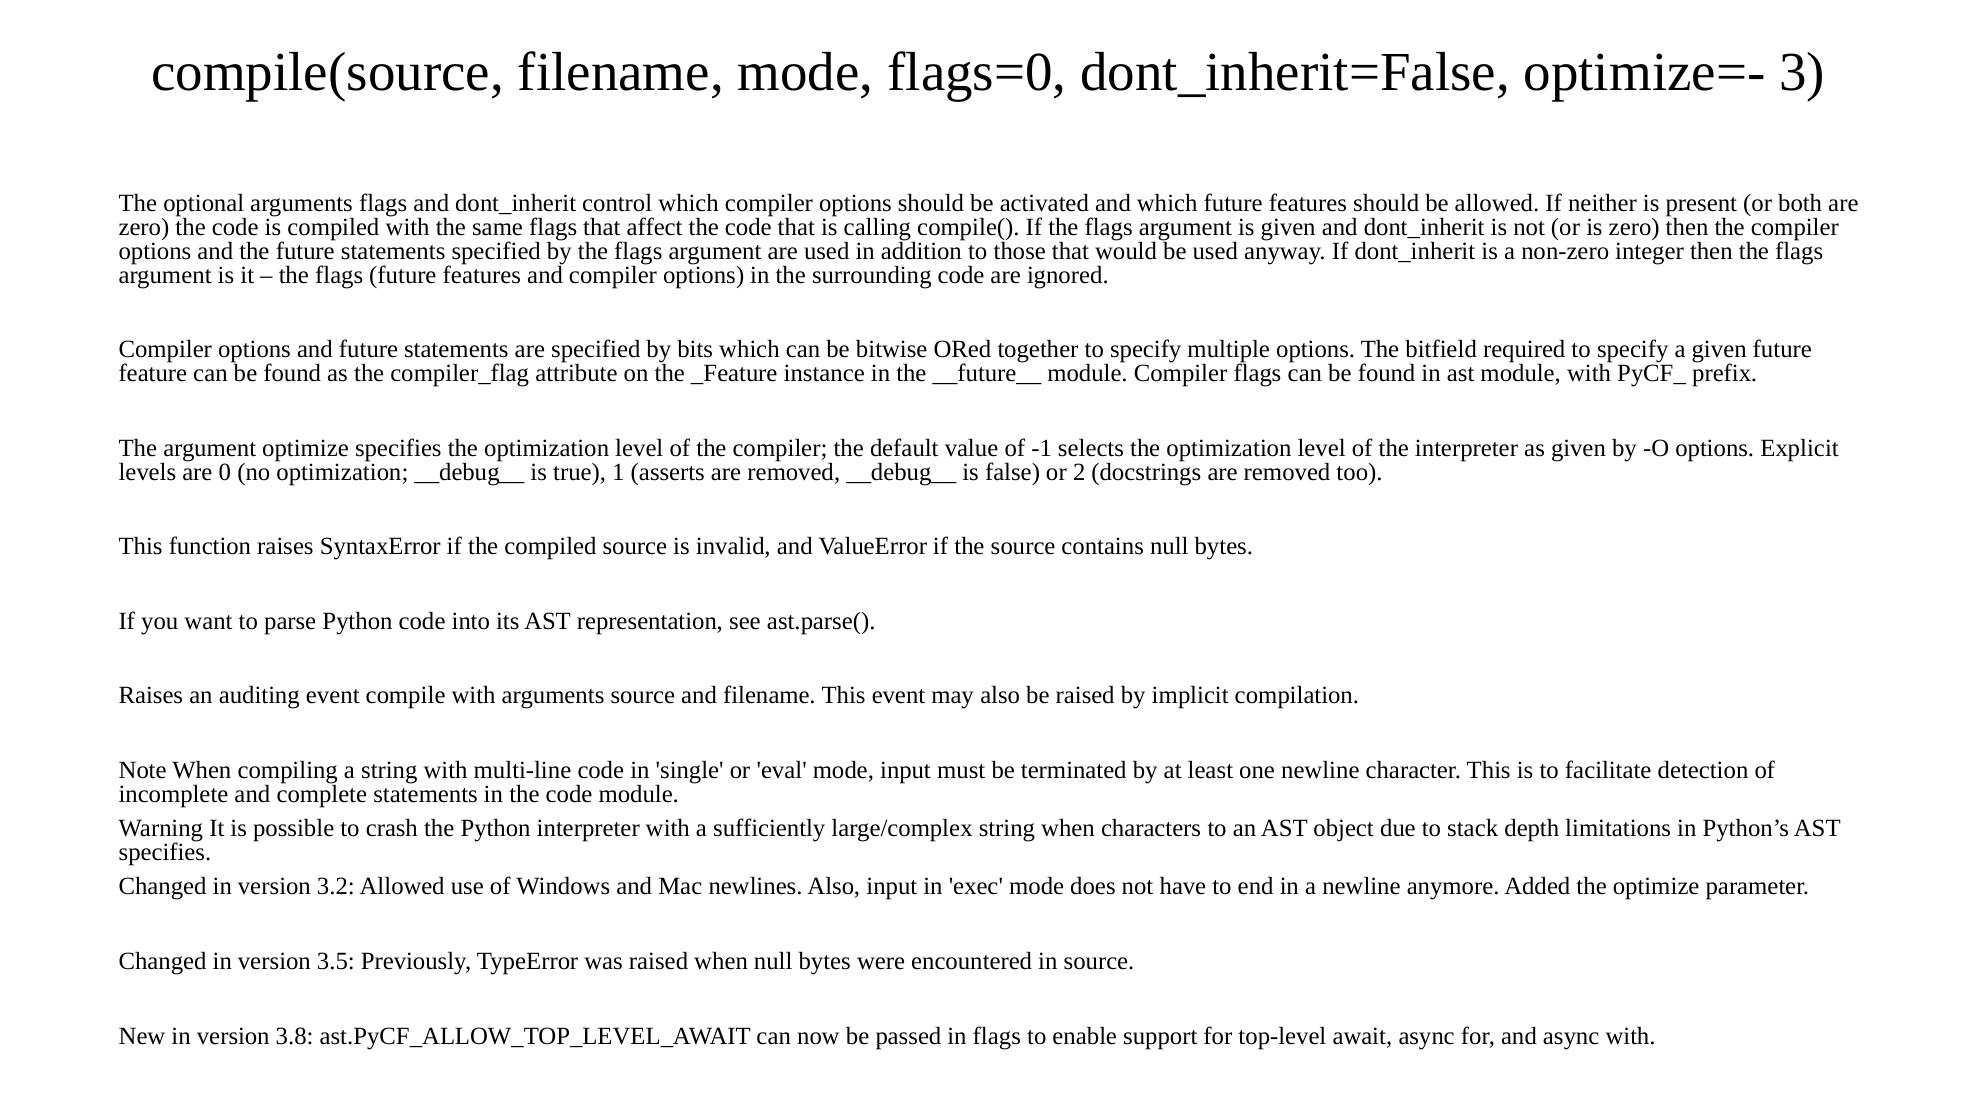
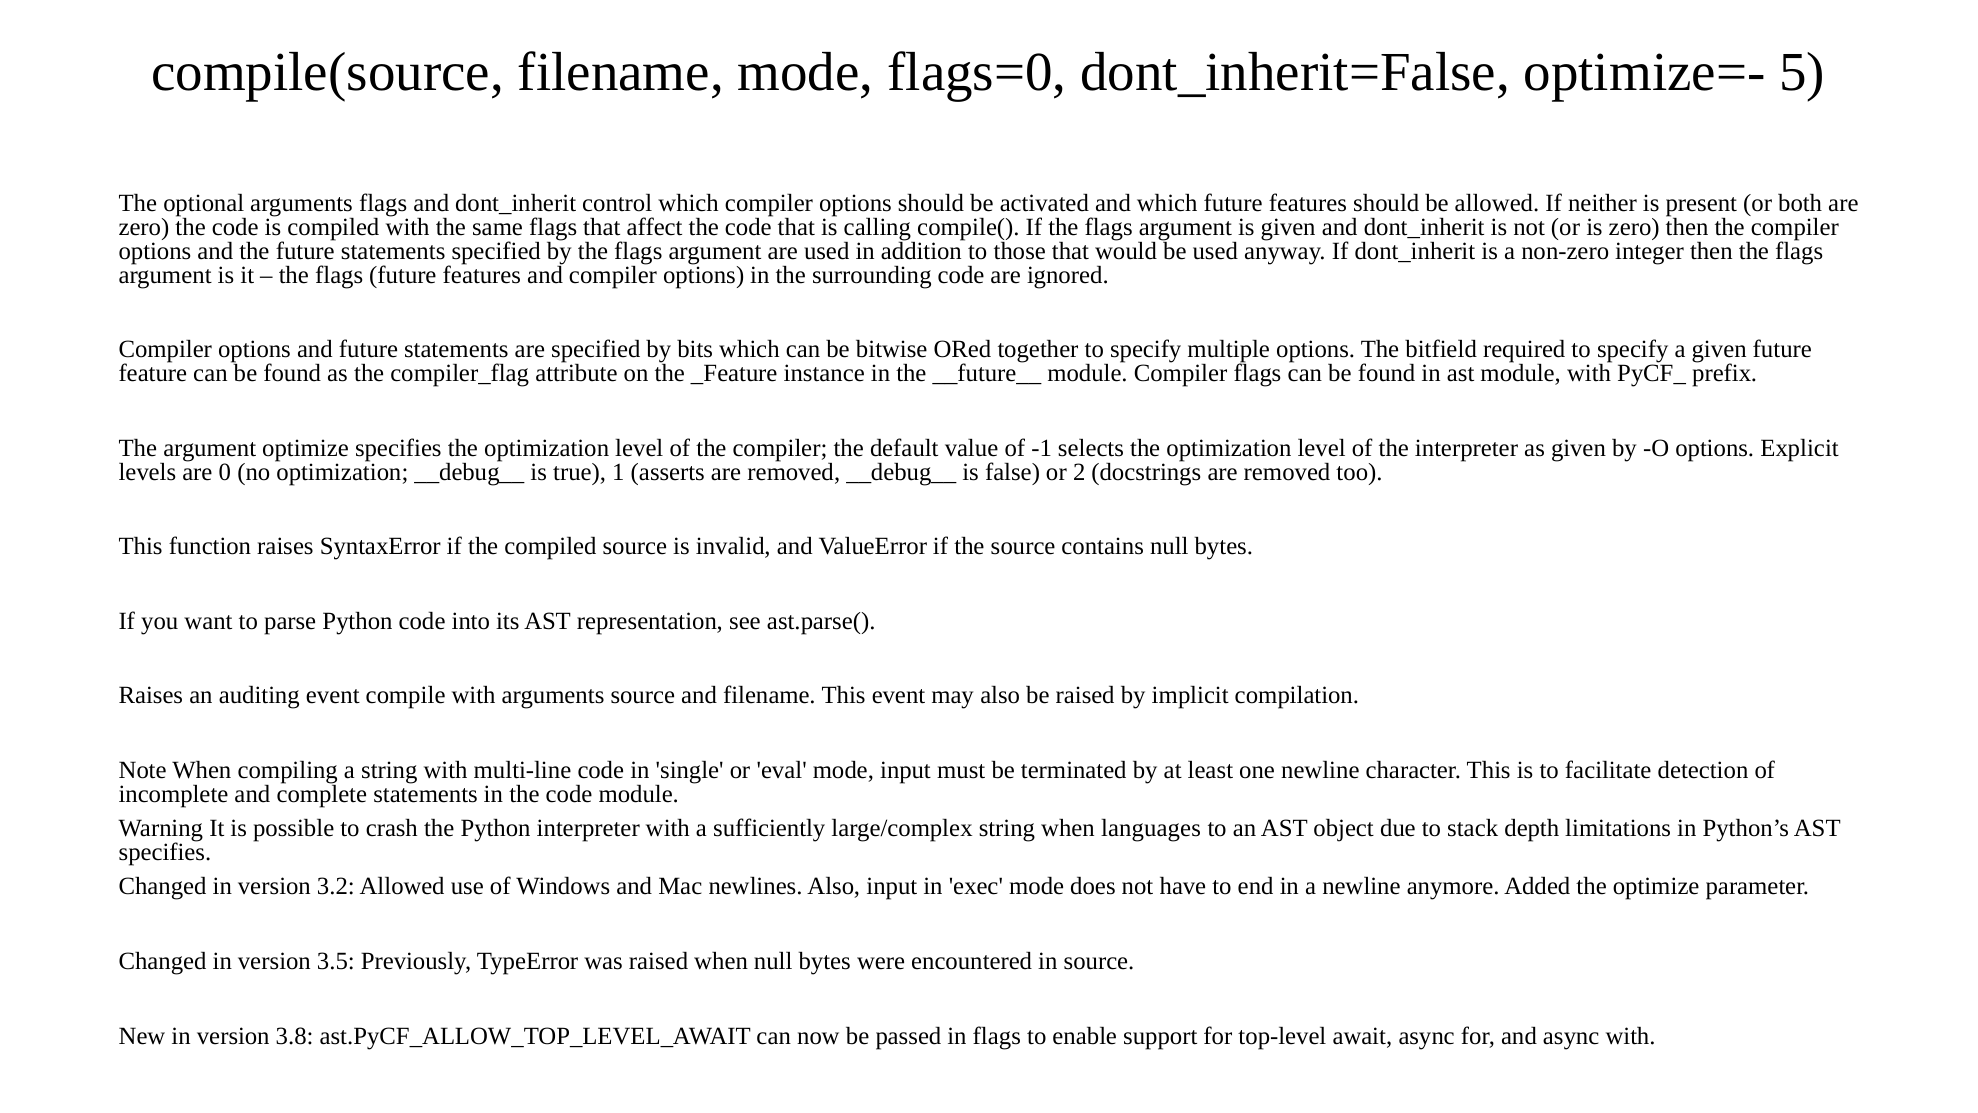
3: 3 -> 5
characters: characters -> languages
